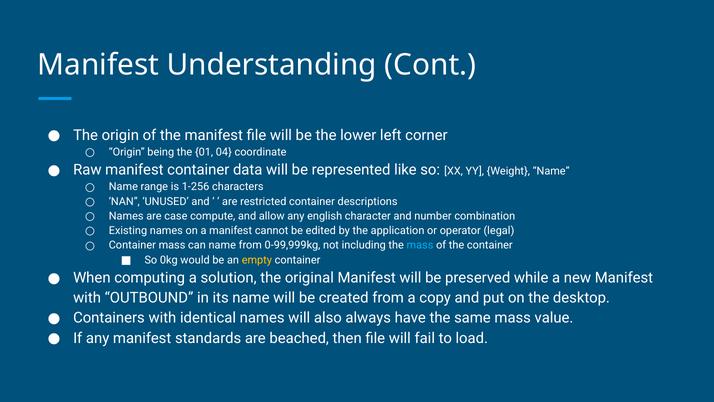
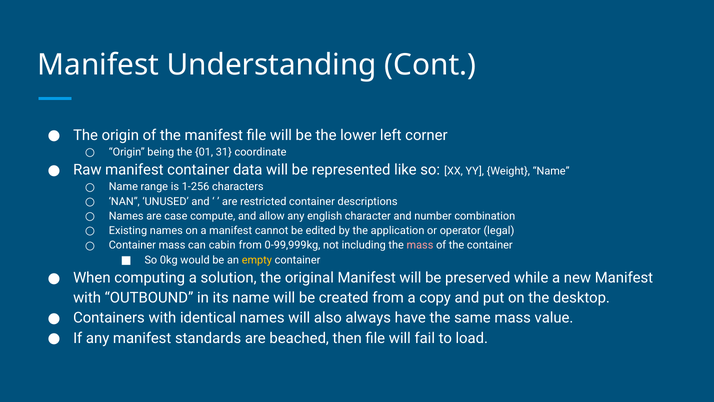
04: 04 -> 31
can name: name -> cabin
mass at (420, 245) colour: light blue -> pink
